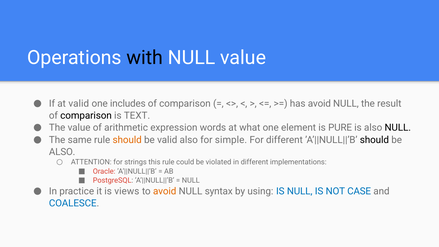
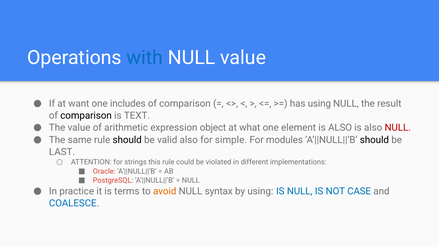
with colour: black -> blue
at valid: valid -> want
has avoid: avoid -> using
words: words -> object
element is PURE: PURE -> ALSO
NULL at (398, 128) colour: black -> red
should at (127, 140) colour: orange -> black
For different: different -> modules
ALSO at (62, 152): ALSO -> LAST
views: views -> terms
